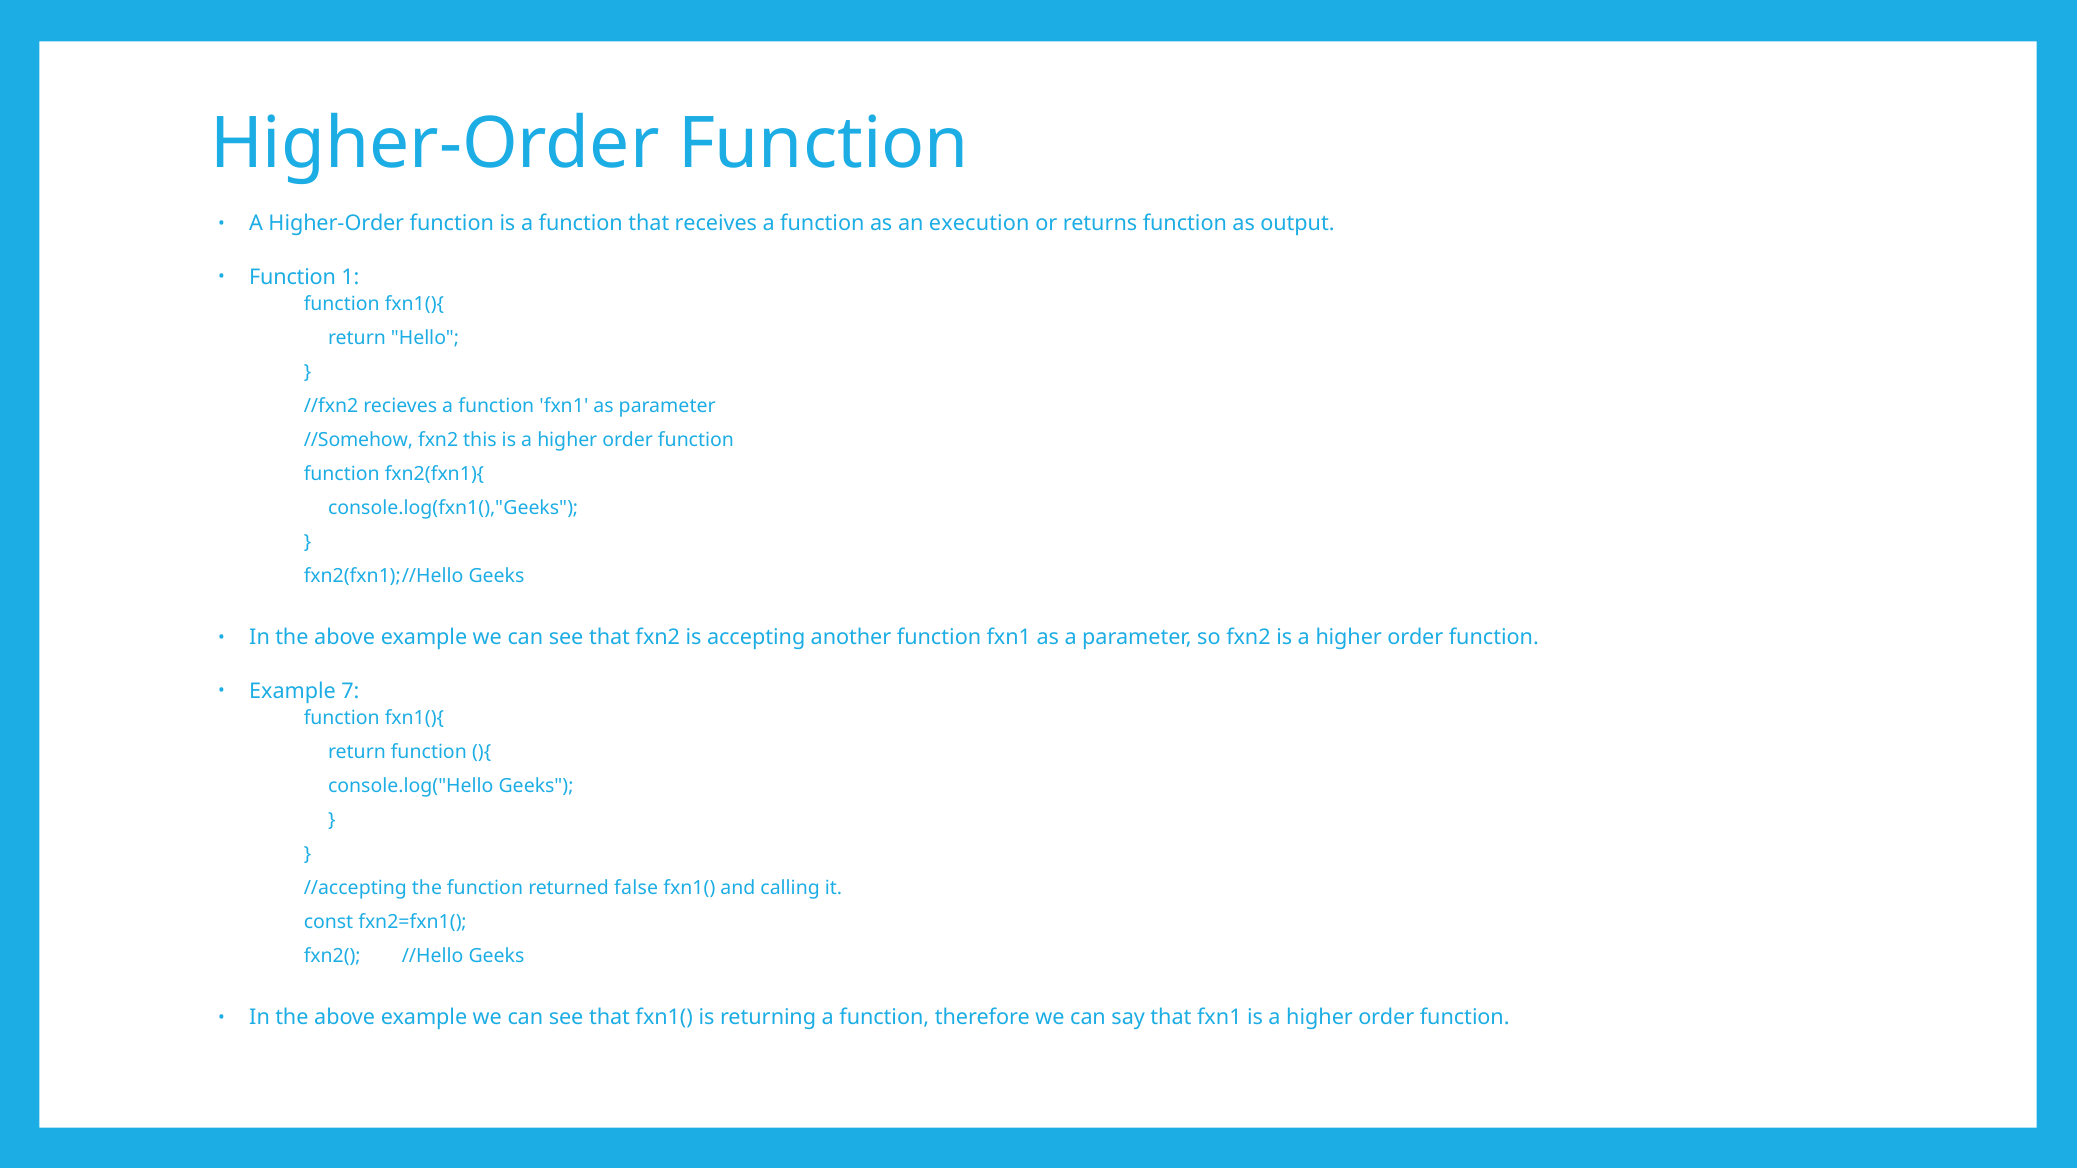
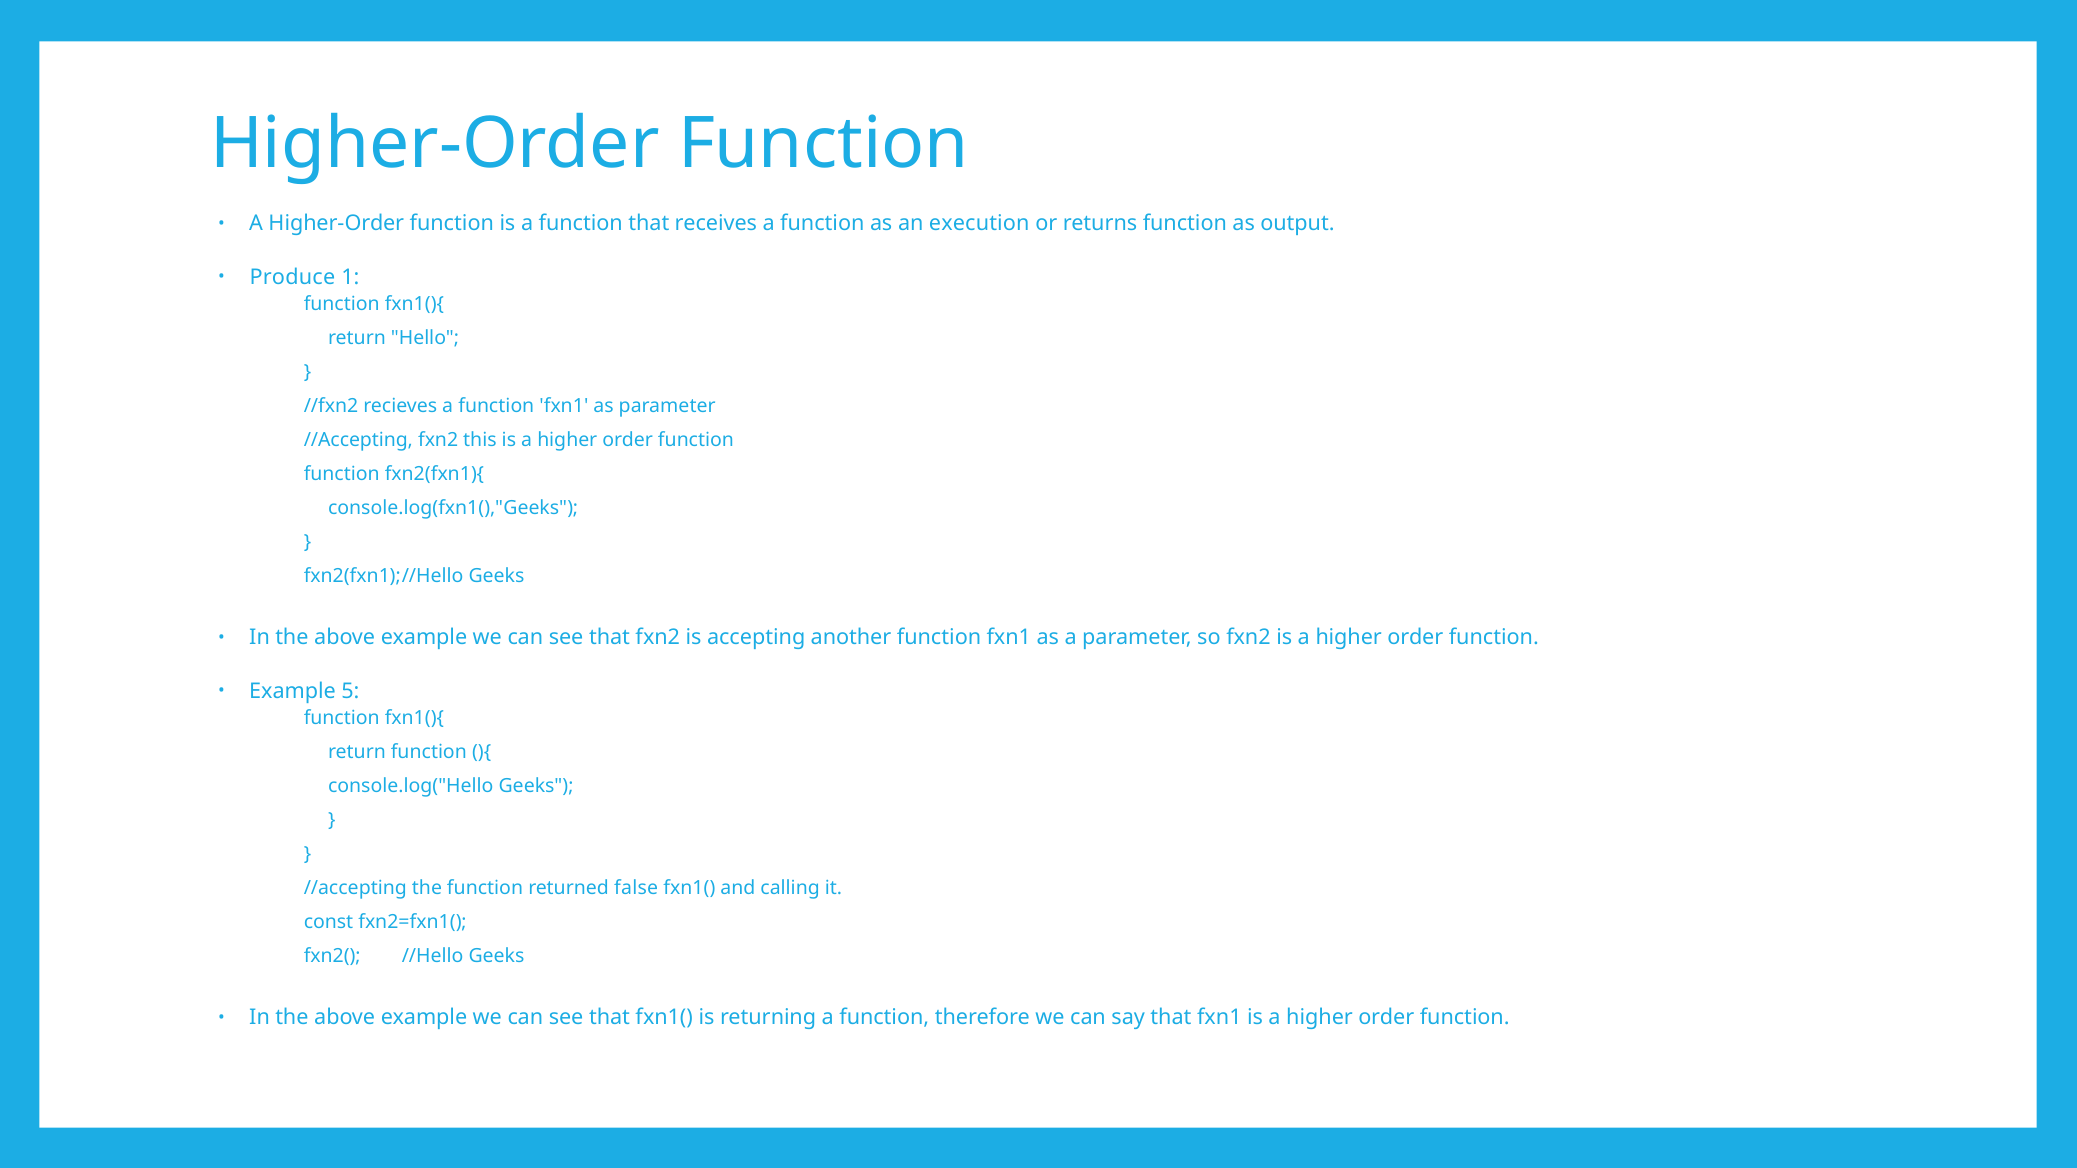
Function at (293, 277): Function -> Produce
//Somehow at (358, 440): //Somehow -> //Accepting
7: 7 -> 5
